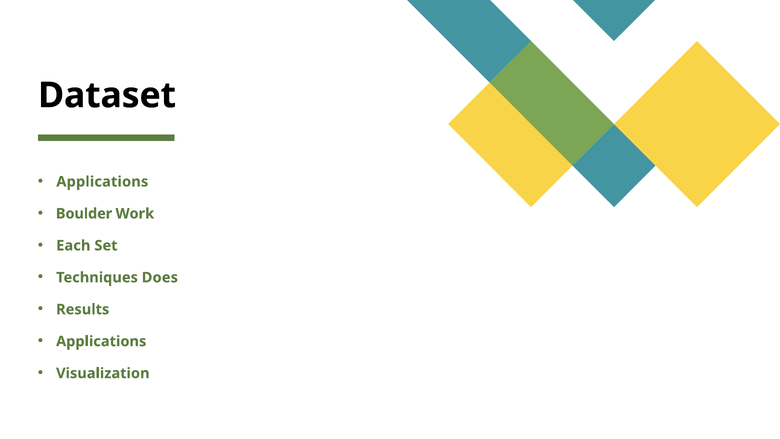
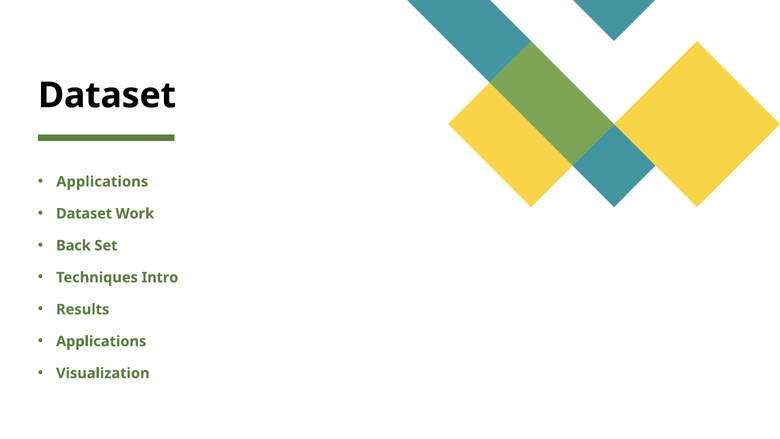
Boulder at (84, 214): Boulder -> Dataset
Each: Each -> Back
Does: Does -> Intro
